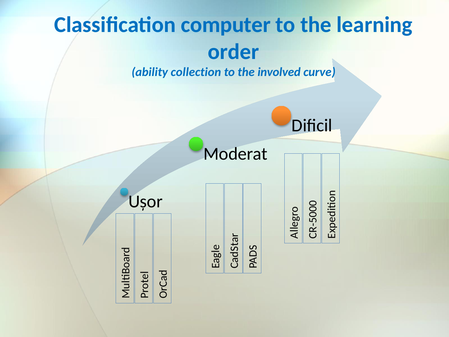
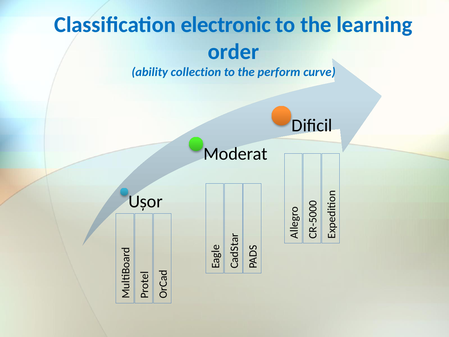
computer: computer -> electronic
involved: involved -> perform
